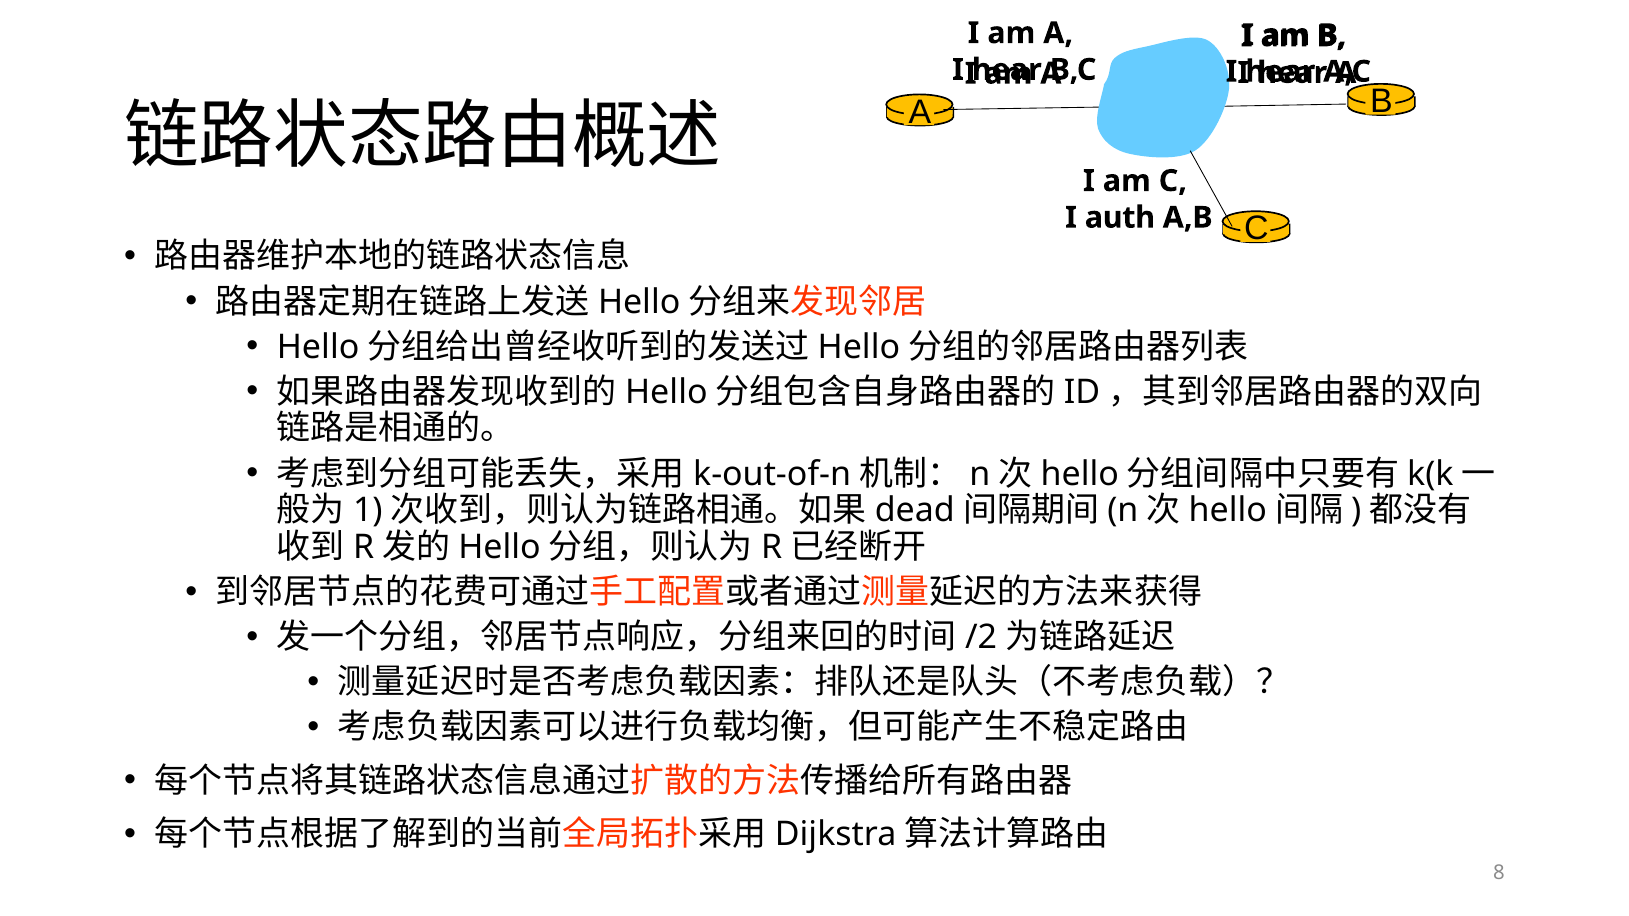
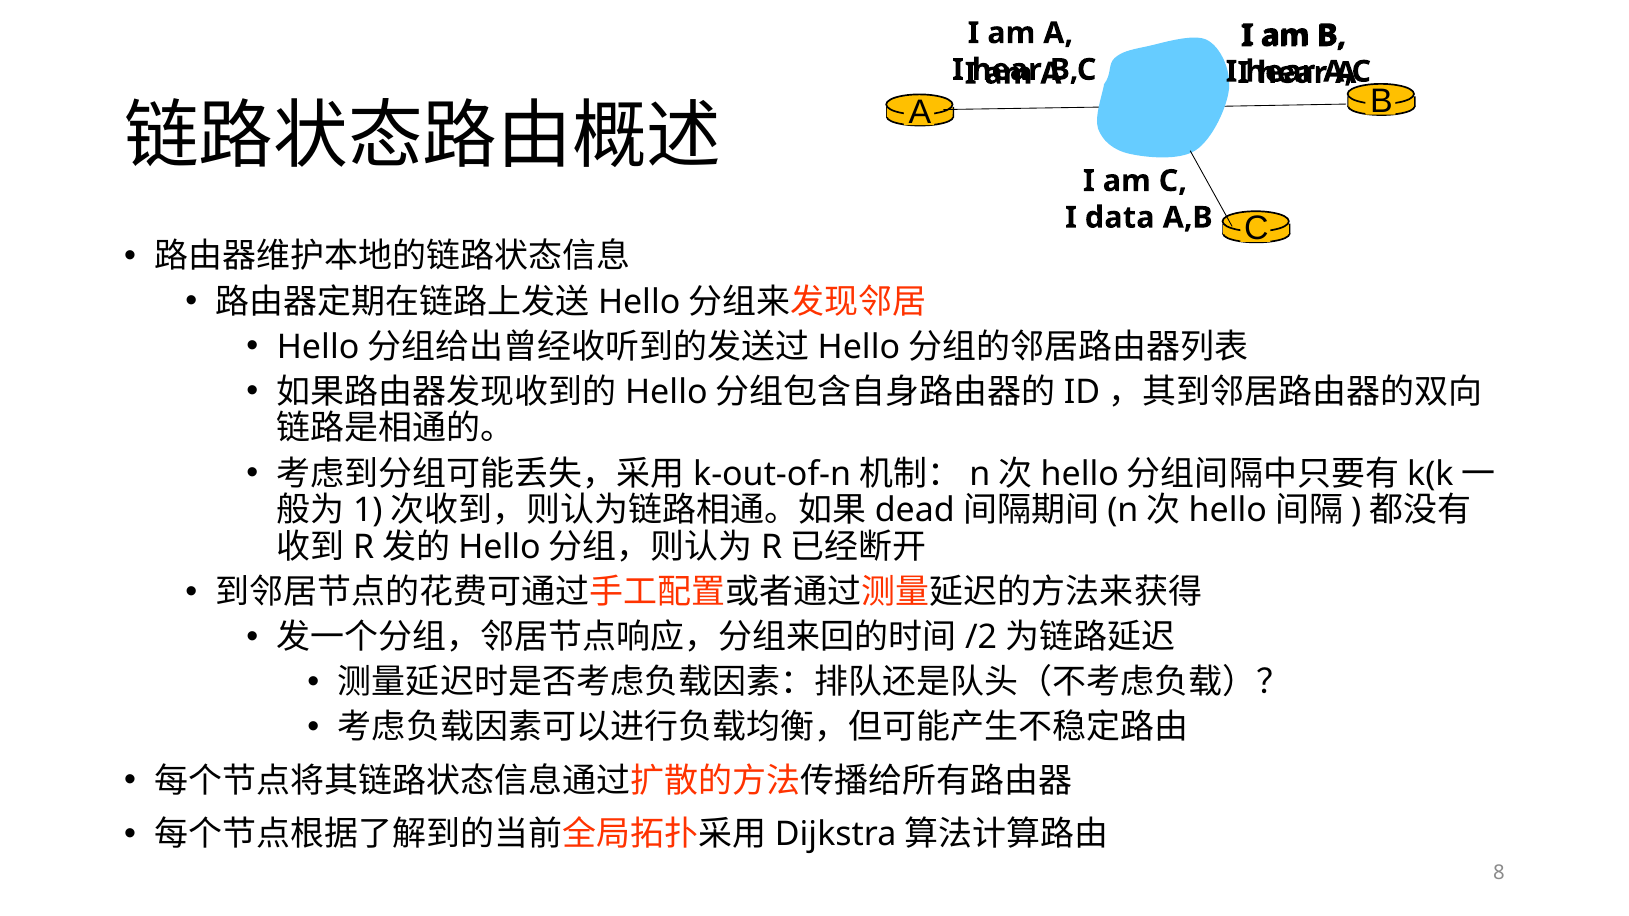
auth: auth -> data
